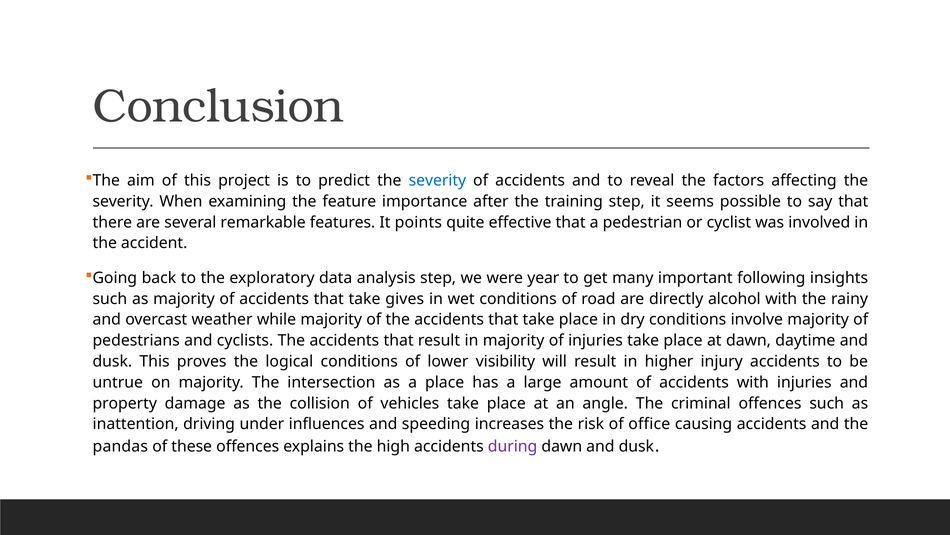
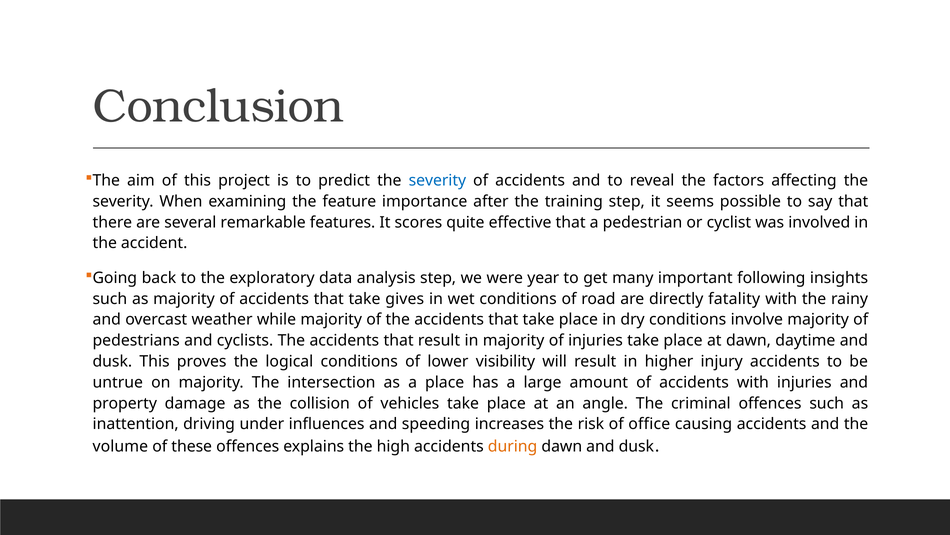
points: points -> scores
alcohol: alcohol -> fatality
pandas: pandas -> volume
during colour: purple -> orange
